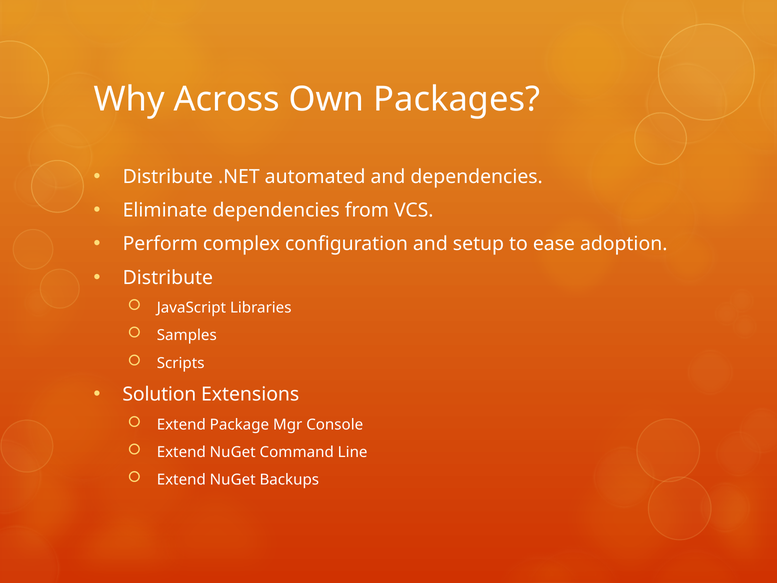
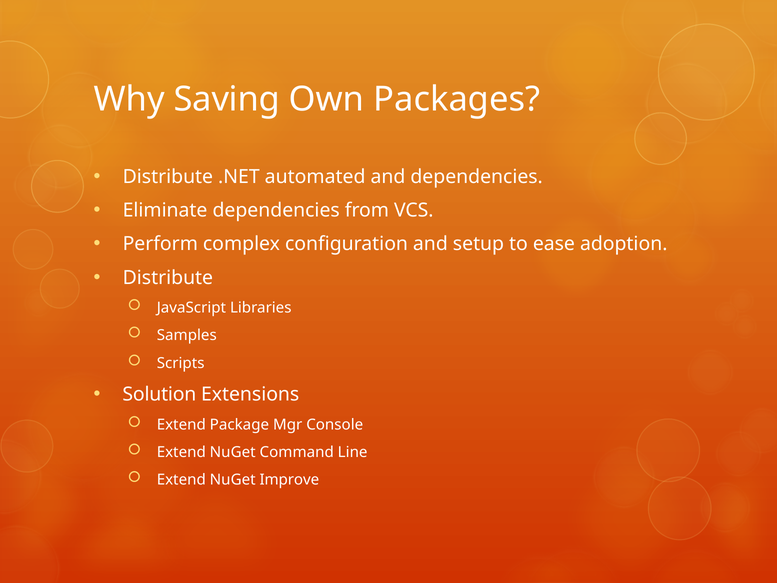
Across: Across -> Saving
Backups: Backups -> Improve
